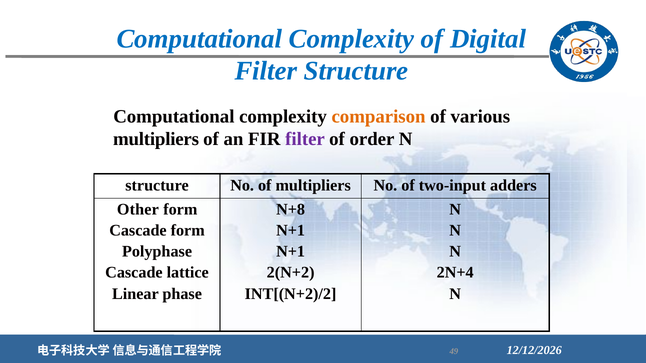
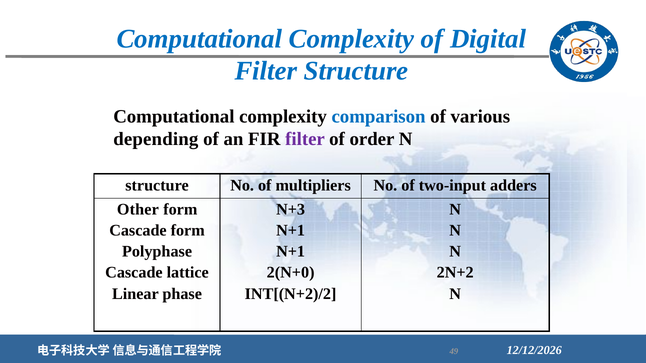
comparison colour: orange -> blue
multipliers at (156, 139): multipliers -> depending
N+8: N+8 -> N+3
2(N+2: 2(N+2 -> 2(N+0
2N+4: 2N+4 -> 2N+2
